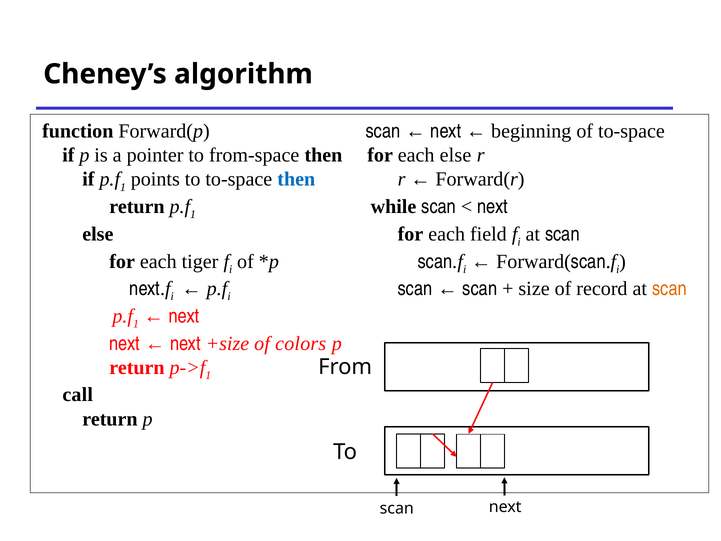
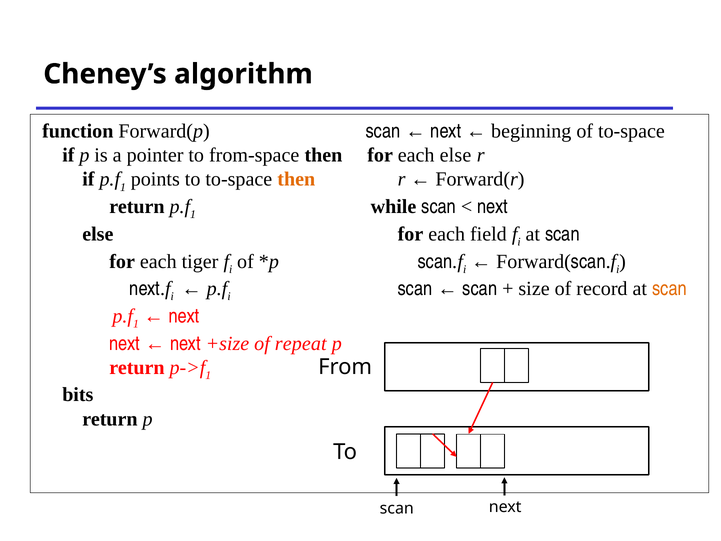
then at (296, 179) colour: blue -> orange
colors: colors -> repeat
call: call -> bits
